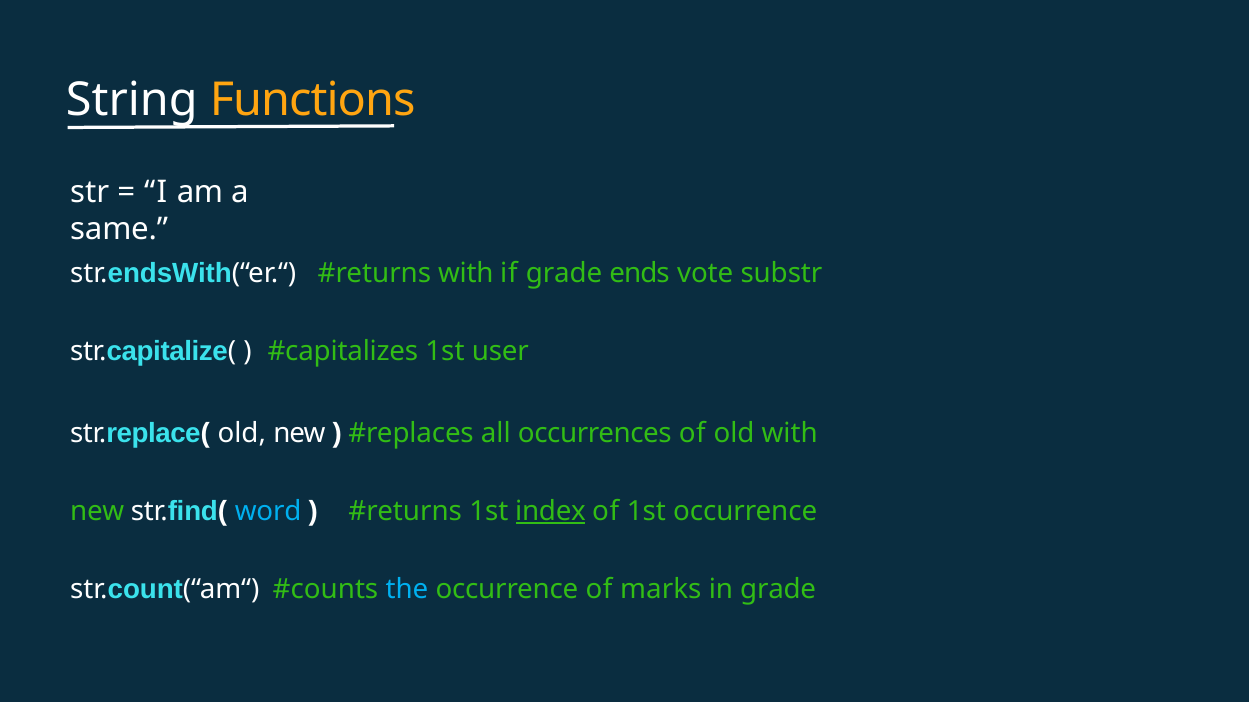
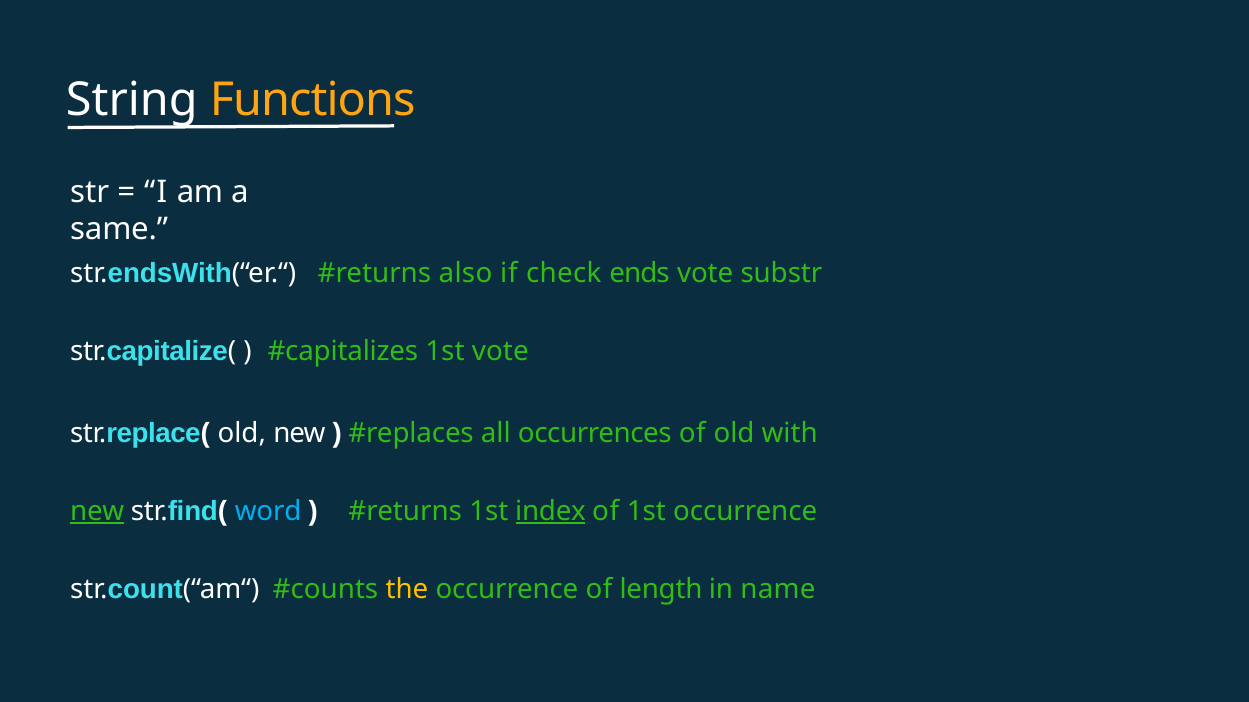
with at (466, 273): with -> also
if grade: grade -> check
1st user: user -> vote
new at (97, 512) underline: none -> present
the colour: light blue -> yellow
marks: marks -> length
in grade: grade -> name
